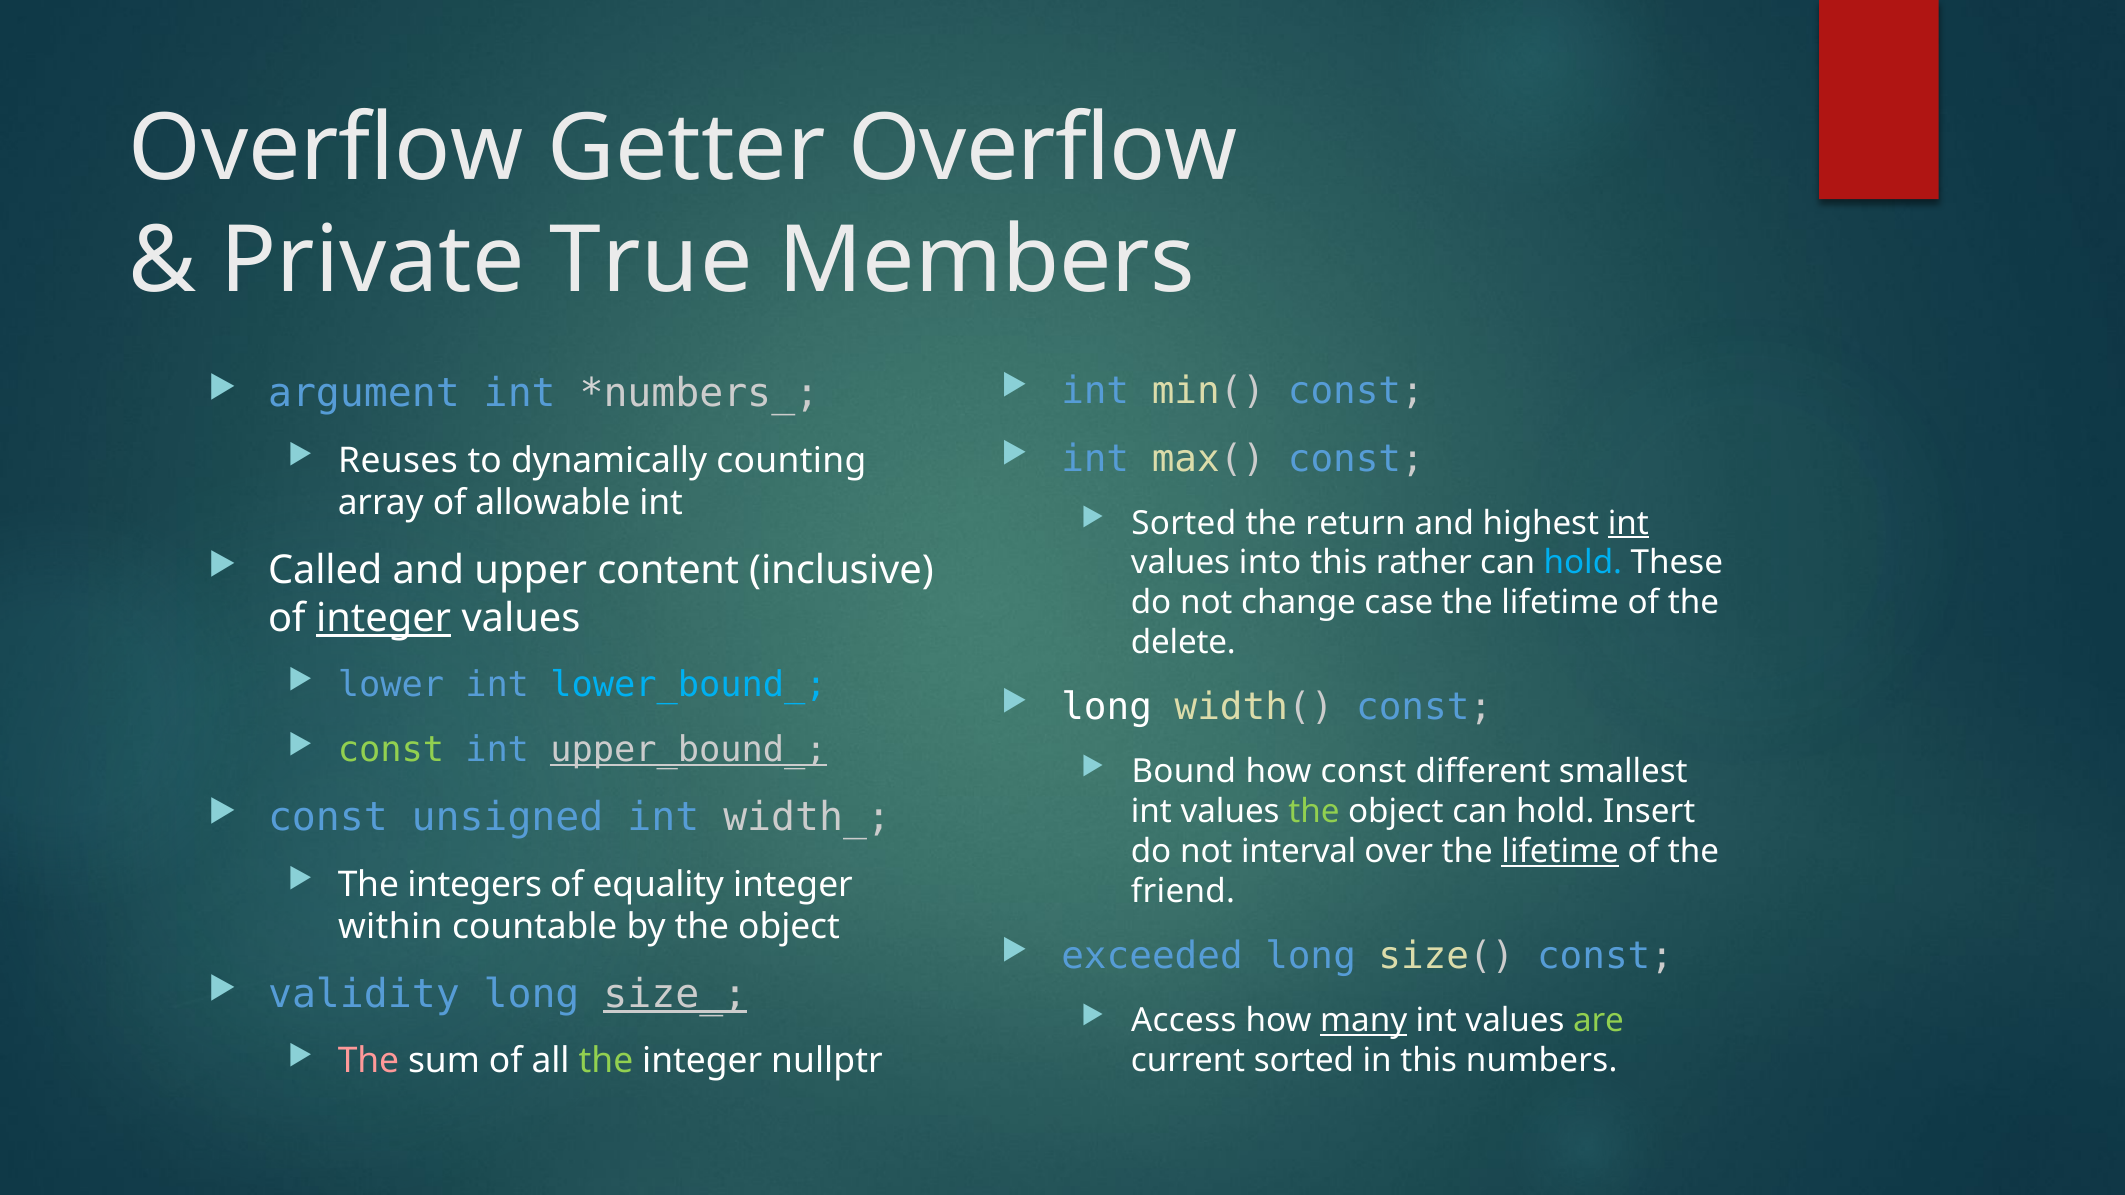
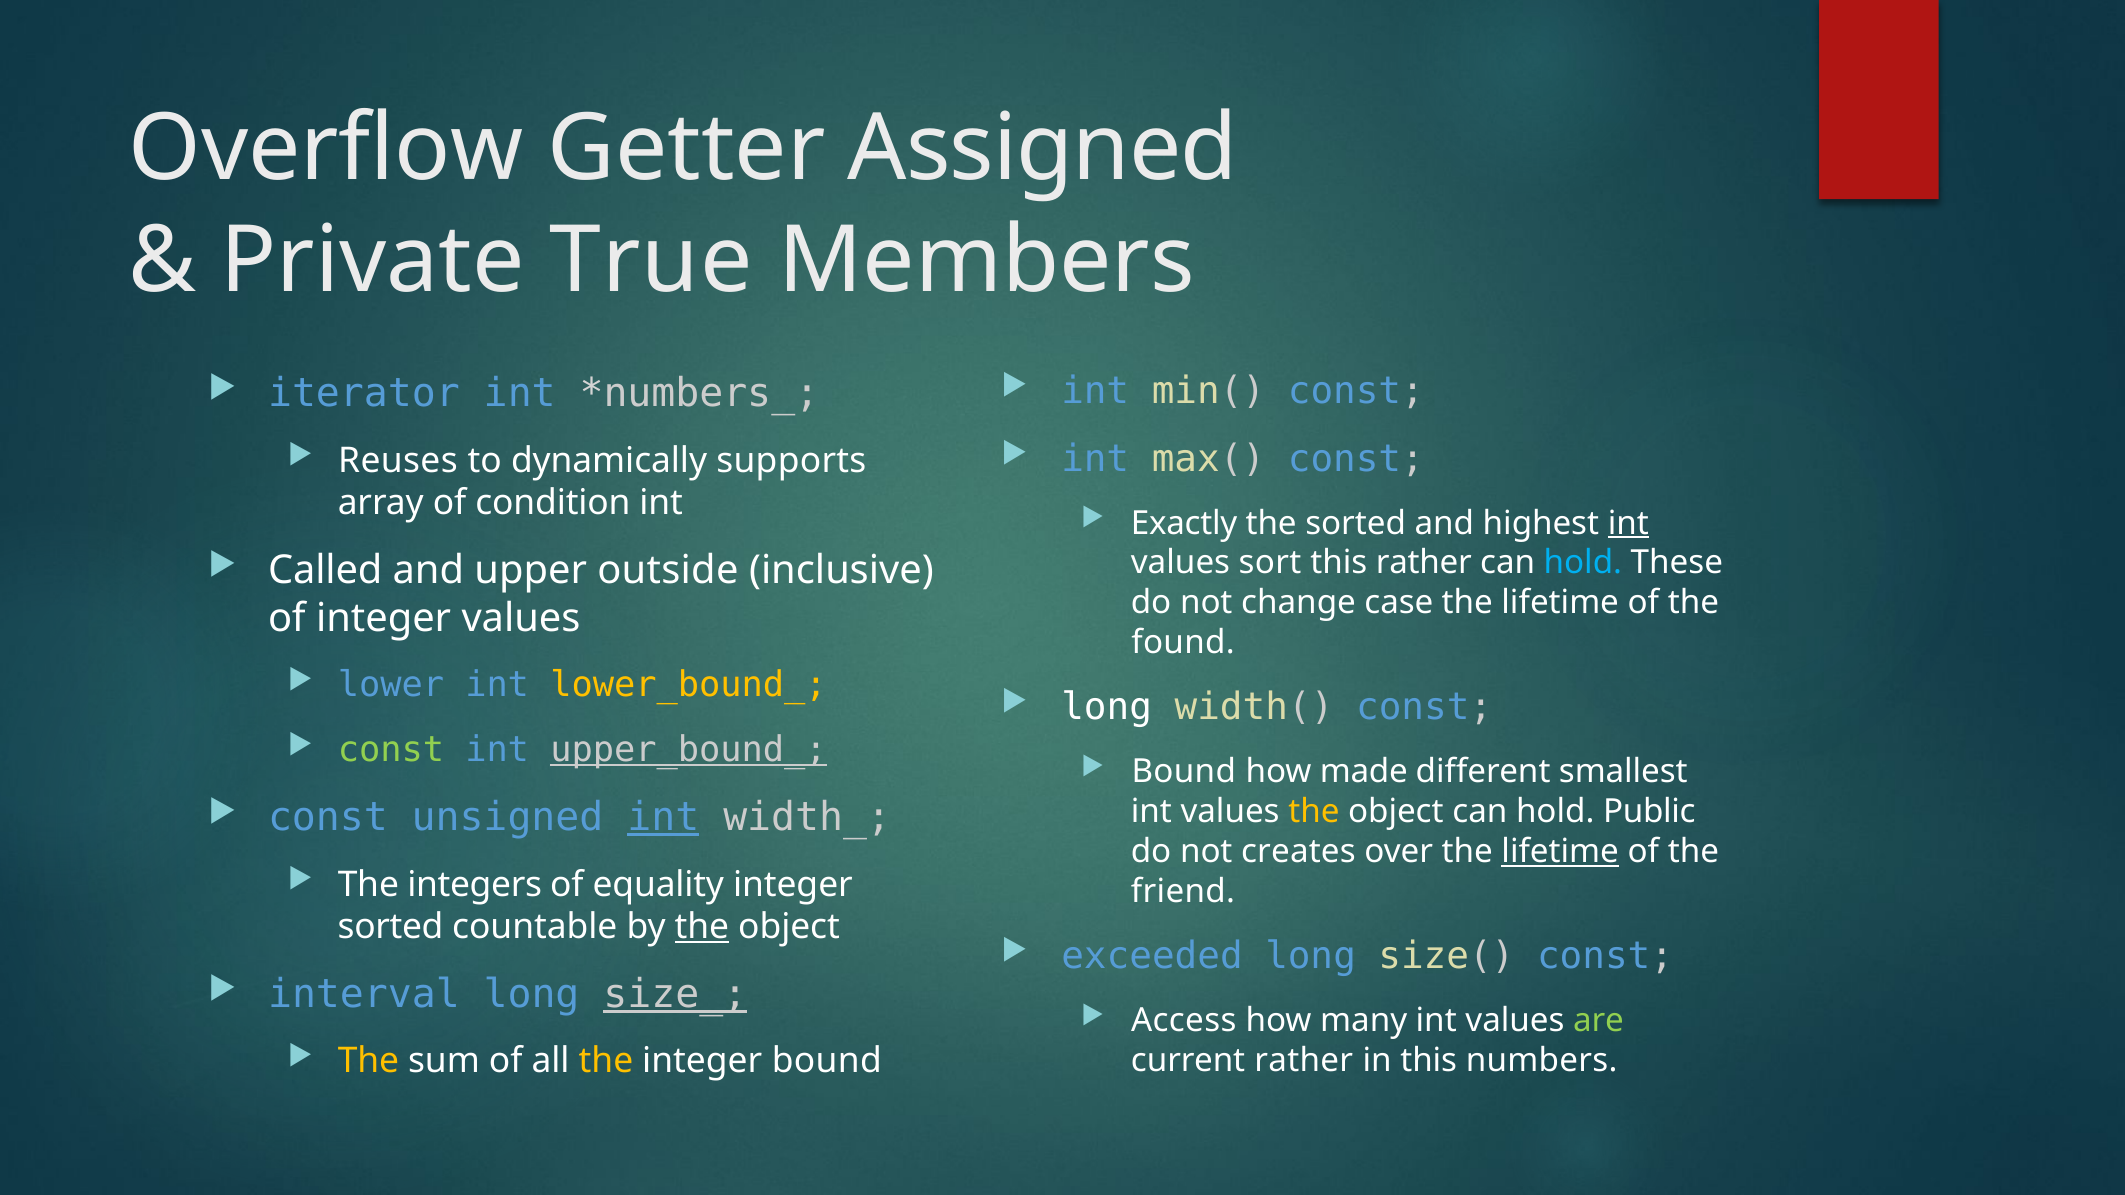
Getter Overflow: Overflow -> Assigned
argument: argument -> iterator
counting: counting -> supports
allowable: allowable -> condition
Sorted at (1184, 523): Sorted -> Exactly
the return: return -> sorted
content: content -> outside
into: into -> sort
integer at (384, 619) underline: present -> none
delete: delete -> found
lower_bound_ colour: light blue -> yellow
how const: const -> made
int at (663, 818) underline: none -> present
the at (1314, 812) colour: light green -> yellow
Insert: Insert -> Public
interval: interval -> creates
within at (390, 927): within -> sorted
the at (702, 927) underline: none -> present
validity: validity -> interval
many underline: present -> none
The at (368, 1062) colour: pink -> yellow
the at (606, 1062) colour: light green -> yellow
integer nullptr: nullptr -> bound
current sorted: sorted -> rather
